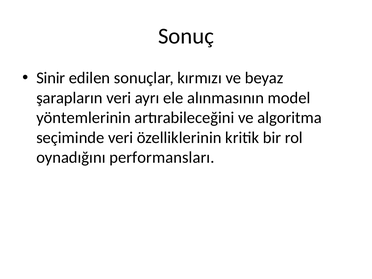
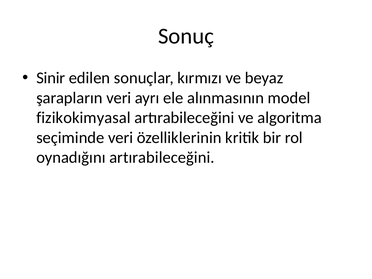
yöntemlerinin: yöntemlerinin -> fizikokimyasal
oynadığını performansları: performansları -> artırabileceğini
